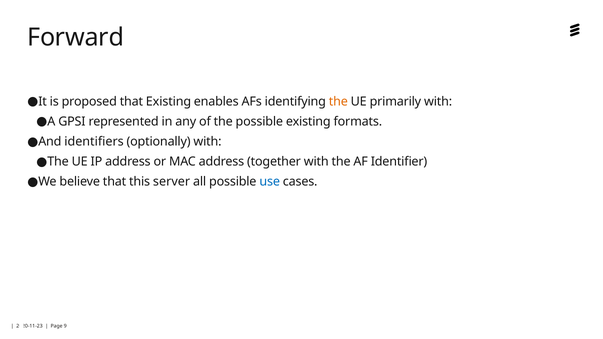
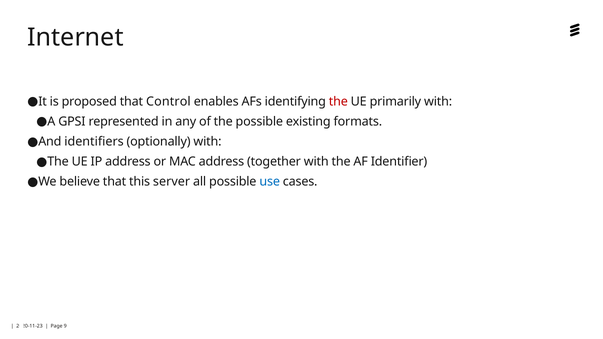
Forward: Forward -> Internet
that Existing: Existing -> Control
the at (338, 101) colour: orange -> red
